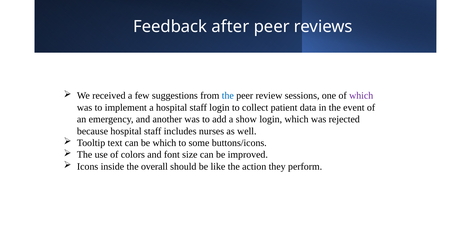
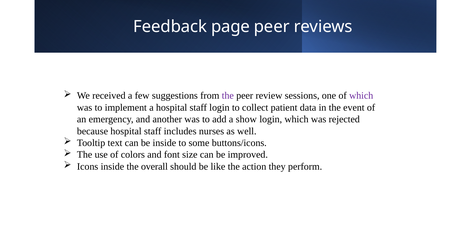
after: after -> page
the at (228, 96) colour: blue -> purple
be which: which -> inside
